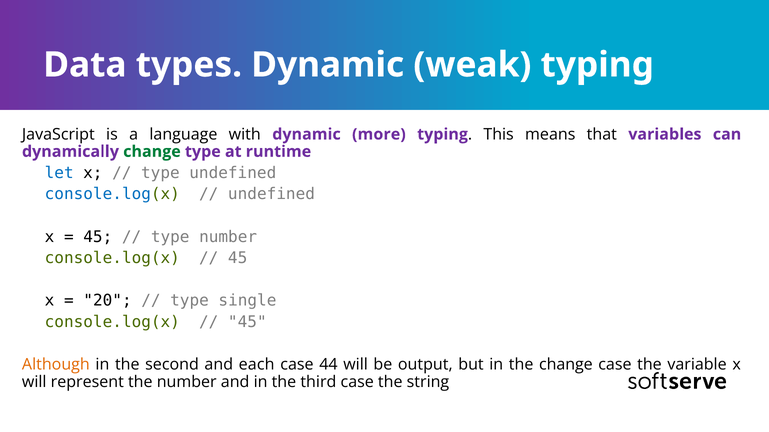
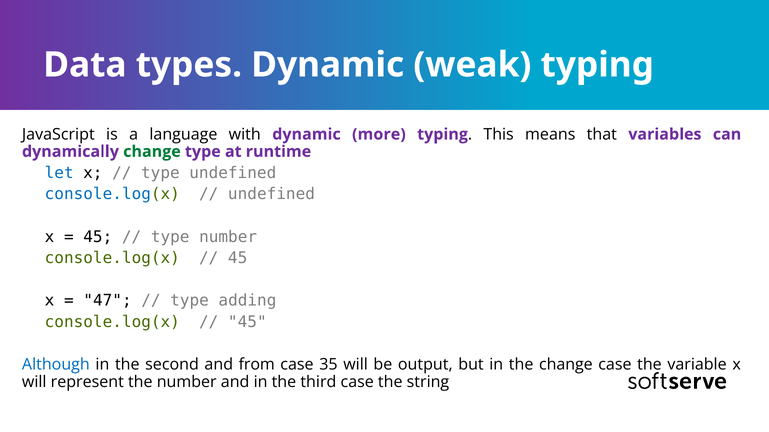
20: 20 -> 47
single: single -> adding
Although colour: orange -> blue
each: each -> from
44: 44 -> 35
